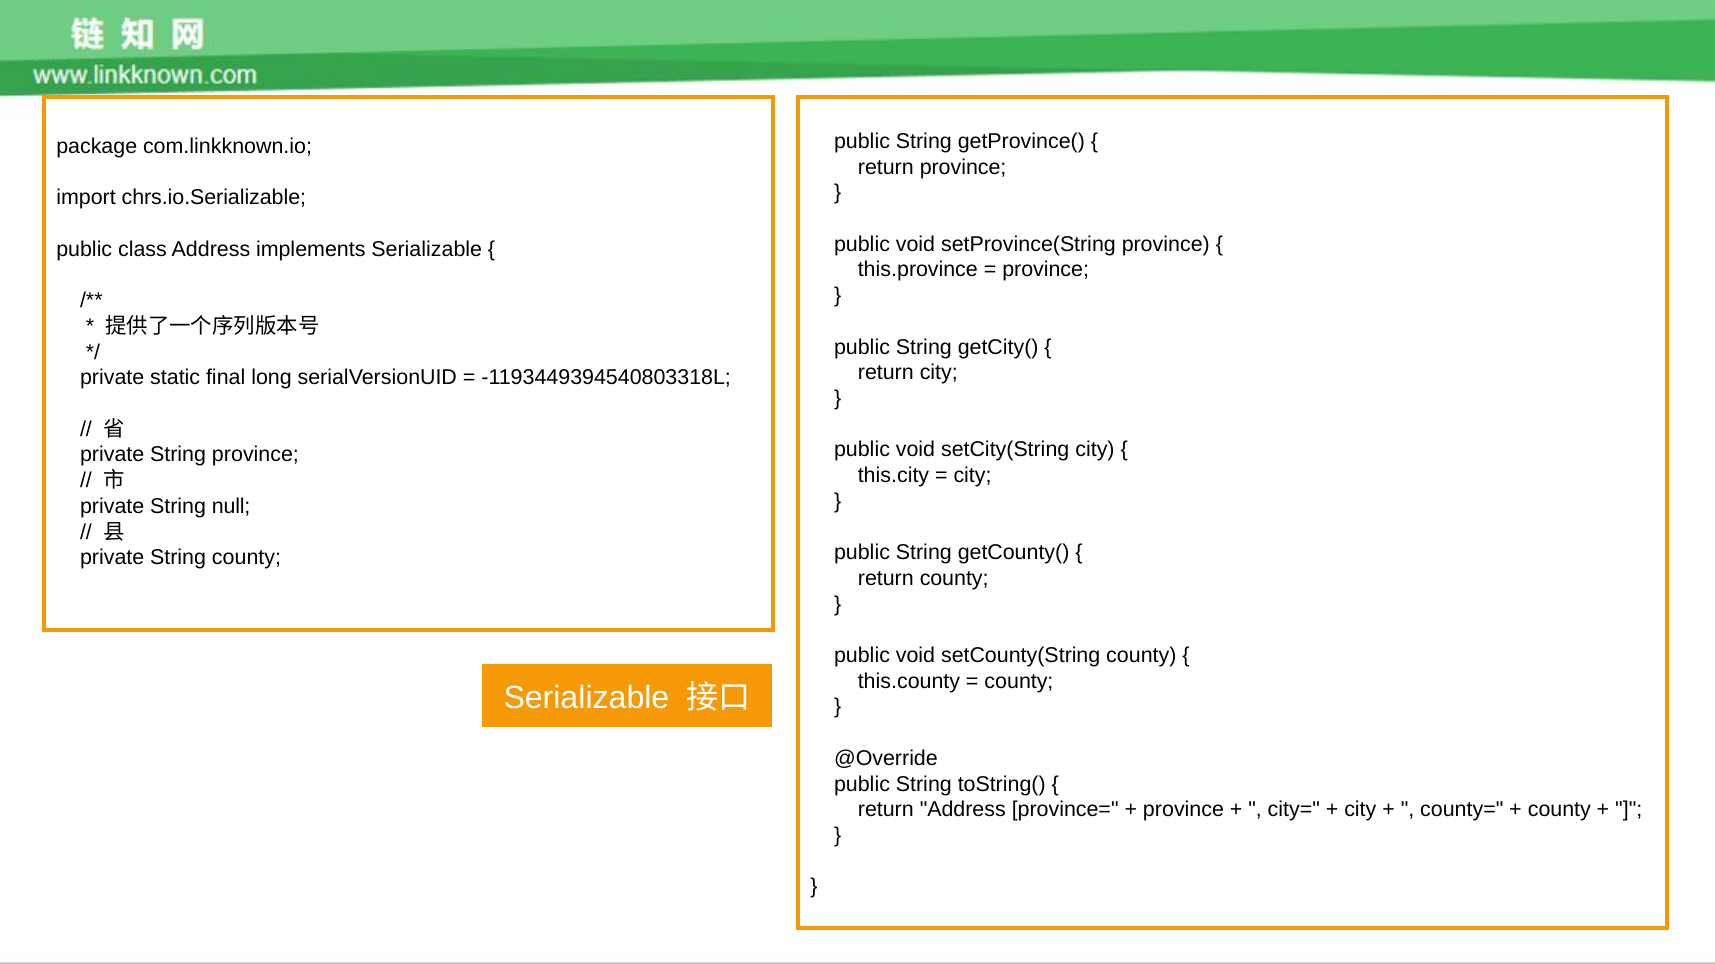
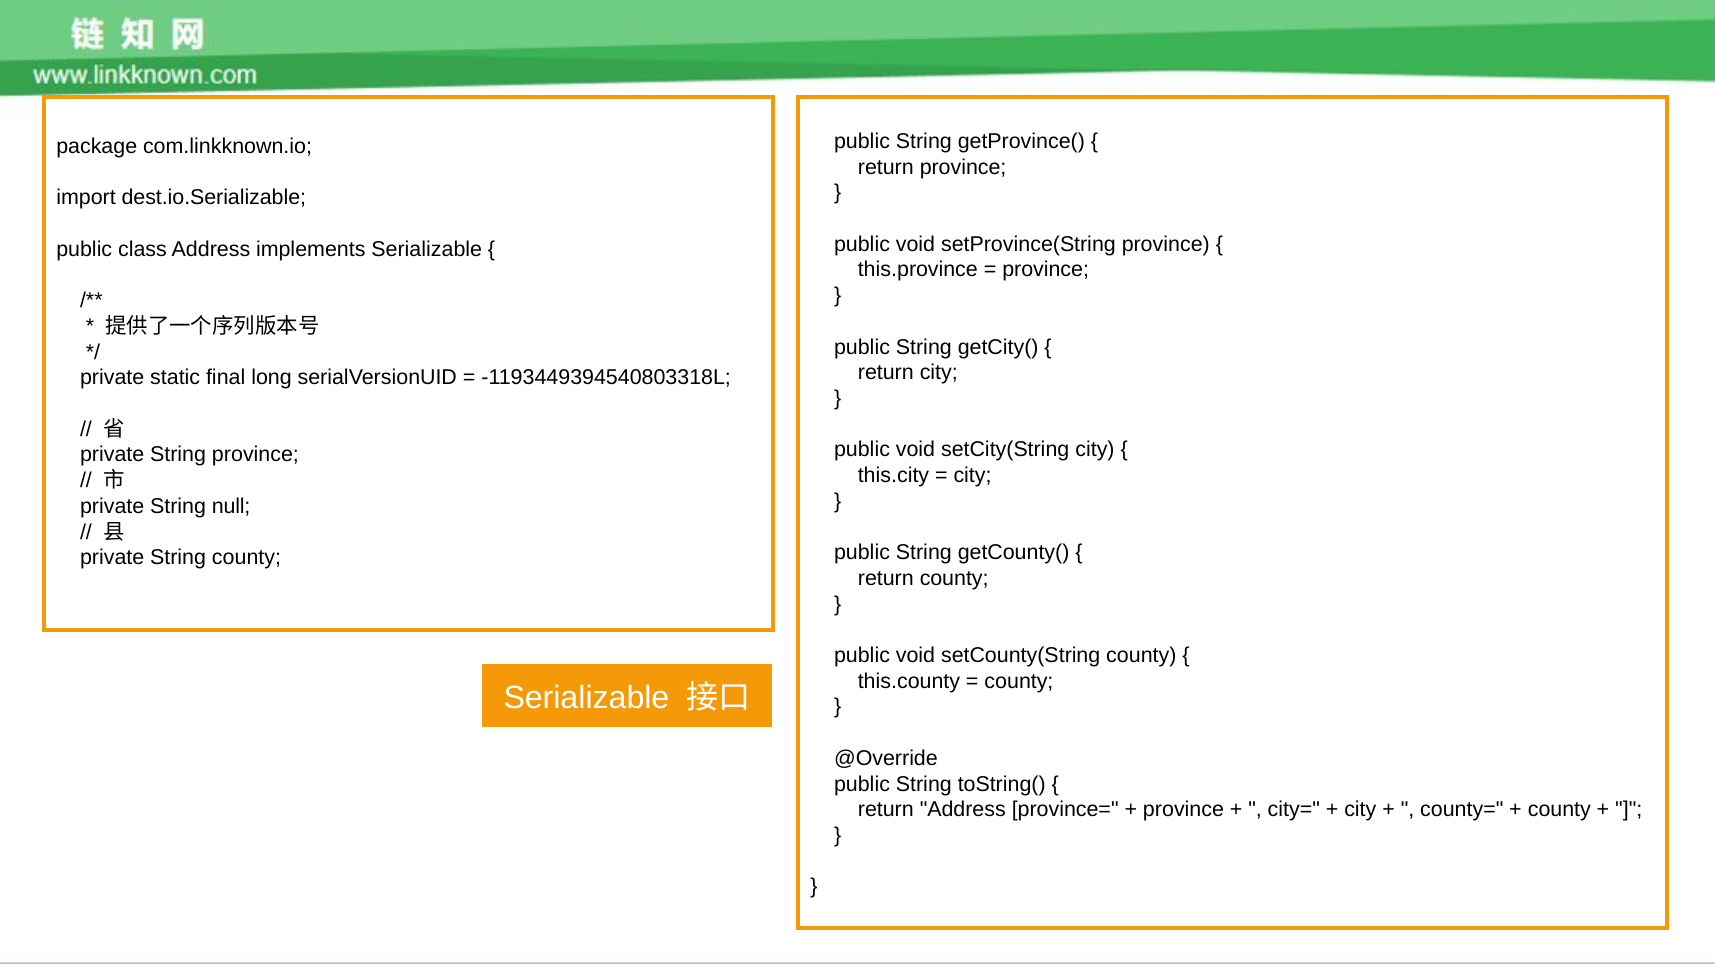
chrs.io.Serializable: chrs.io.Serializable -> dest.io.Serializable
